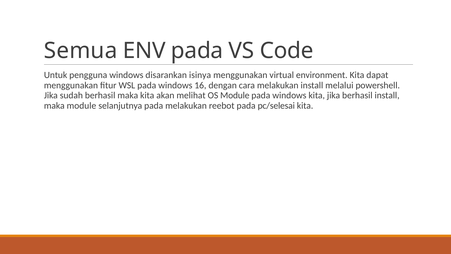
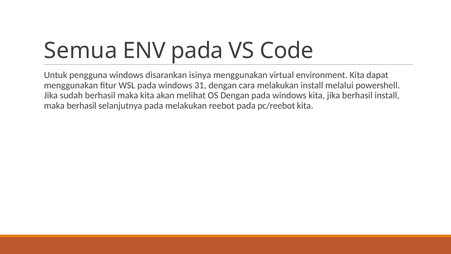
16: 16 -> 31
OS Module: Module -> Dengan
maka module: module -> berhasil
pc/selesai: pc/selesai -> pc/reebot
